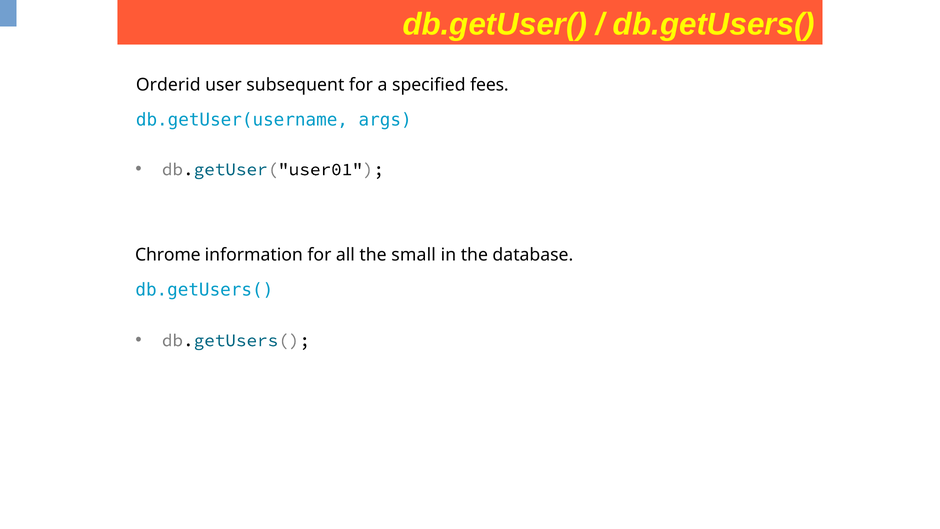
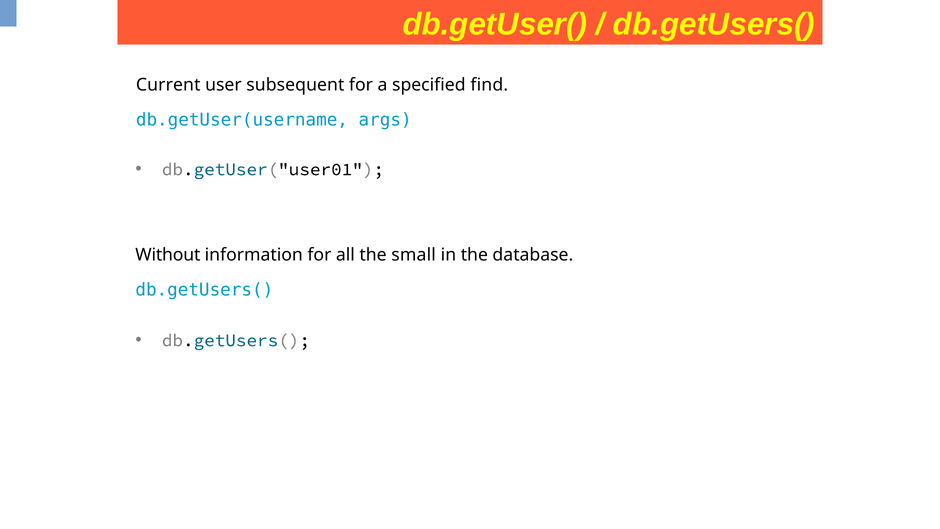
Orderid: Orderid -> Current
fees: fees -> find
Chrome: Chrome -> Without
